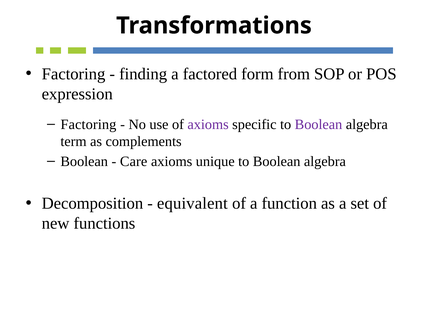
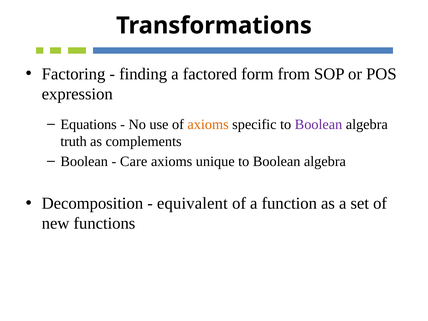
Factoring at (88, 124): Factoring -> Equations
axioms at (208, 124) colour: purple -> orange
term: term -> truth
